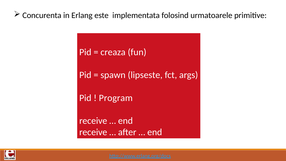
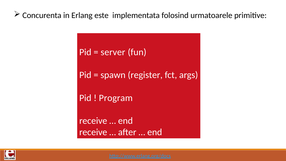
creaza: creaza -> server
lipseste: lipseste -> register
